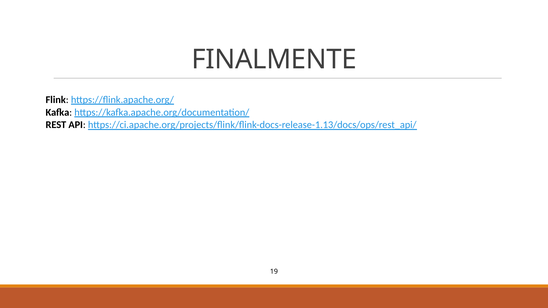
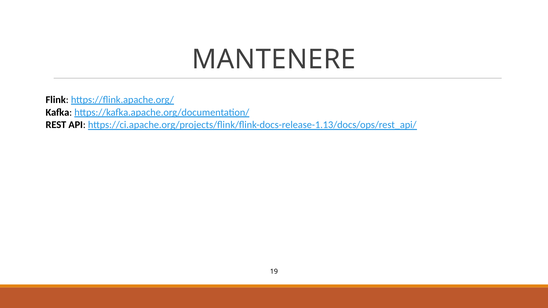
FINALMENTE: FINALMENTE -> MANTENERE
